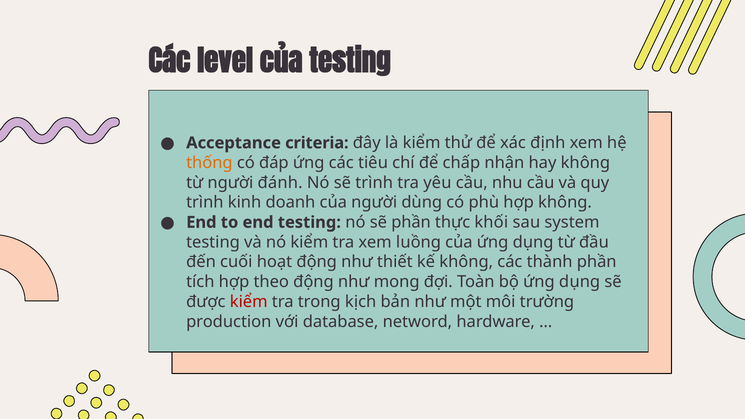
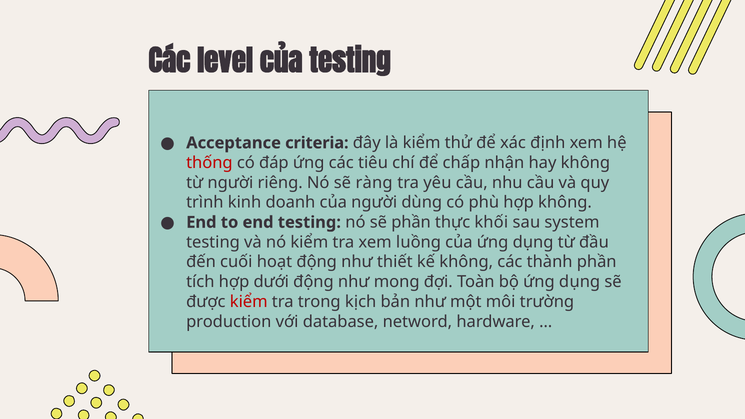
thống colour: orange -> red
đánh: đánh -> riêng
sẽ trình: trình -> ràng
theo: theo -> dưới
